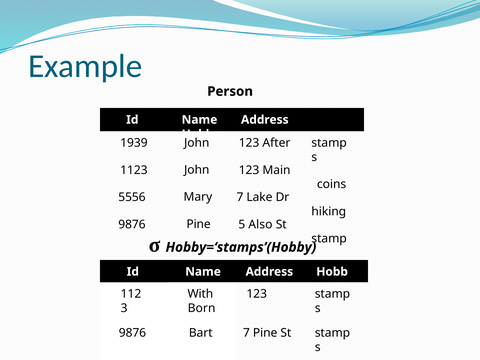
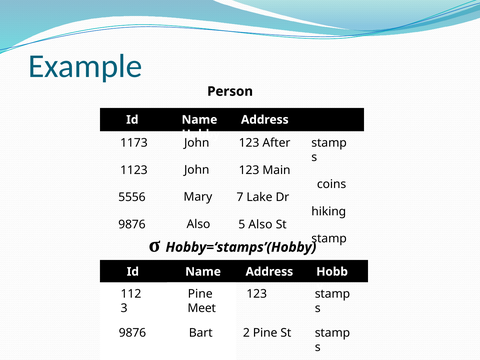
1939: 1939 -> 1173
Pine at (199, 224): Pine -> Also
With at (200, 294): With -> Pine
Born: Born -> Meet
Bart 7: 7 -> 2
